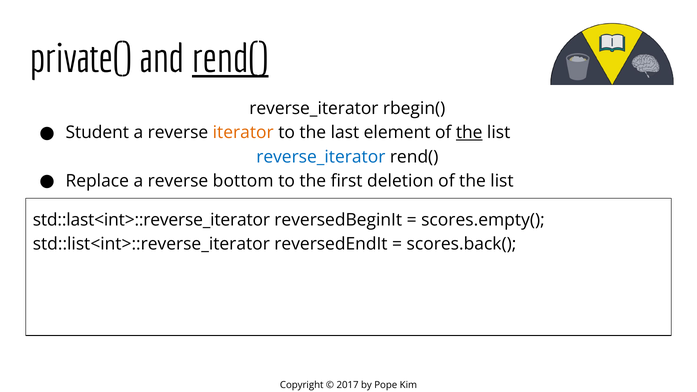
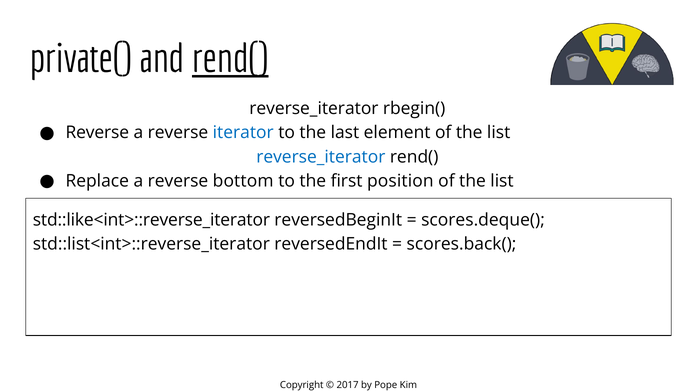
Student at (97, 133): Student -> Reverse
iterator colour: orange -> blue
the at (469, 133) underline: present -> none
deletion: deletion -> position
std::last<int>::reverse_iterator: std::last<int>::reverse_iterator -> std::like<int>::reverse_iterator
scores.empty(: scores.empty( -> scores.deque(
